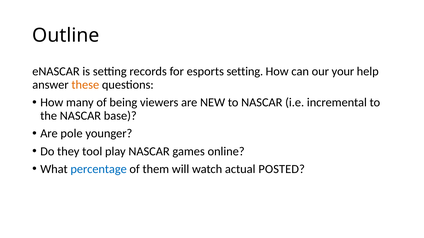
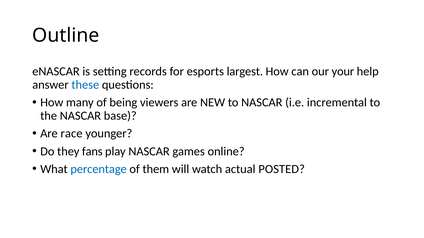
esports setting: setting -> largest
these colour: orange -> blue
pole: pole -> race
tool: tool -> fans
